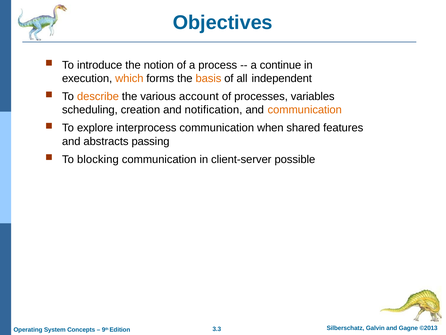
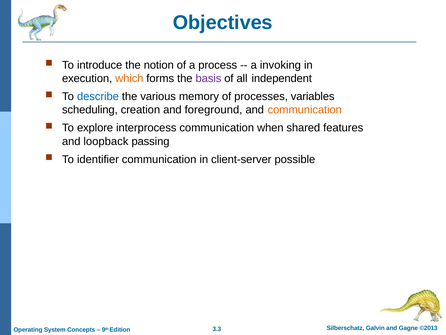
continue: continue -> invoking
basis colour: orange -> purple
describe colour: orange -> blue
account: account -> memory
notification: notification -> foreground
abstracts: abstracts -> loopback
blocking: blocking -> identifier
